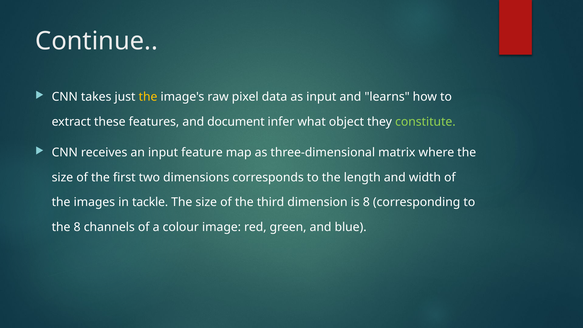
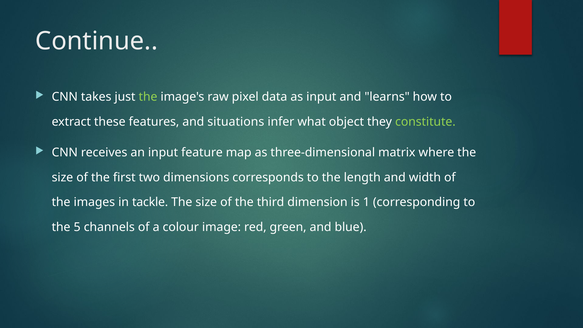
the at (148, 97) colour: yellow -> light green
document: document -> situations
is 8: 8 -> 1
the 8: 8 -> 5
